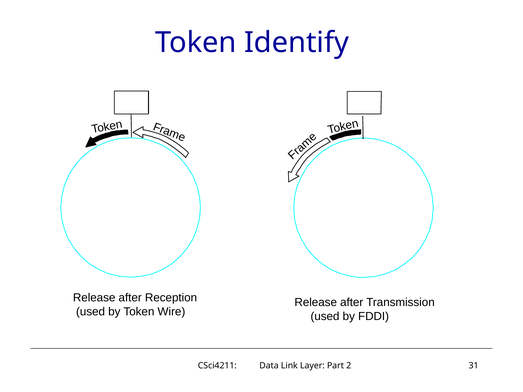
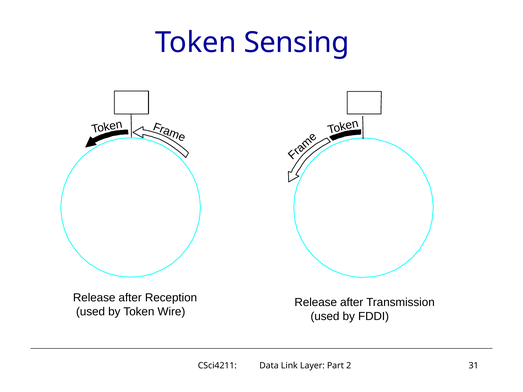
Identify: Identify -> Sensing
